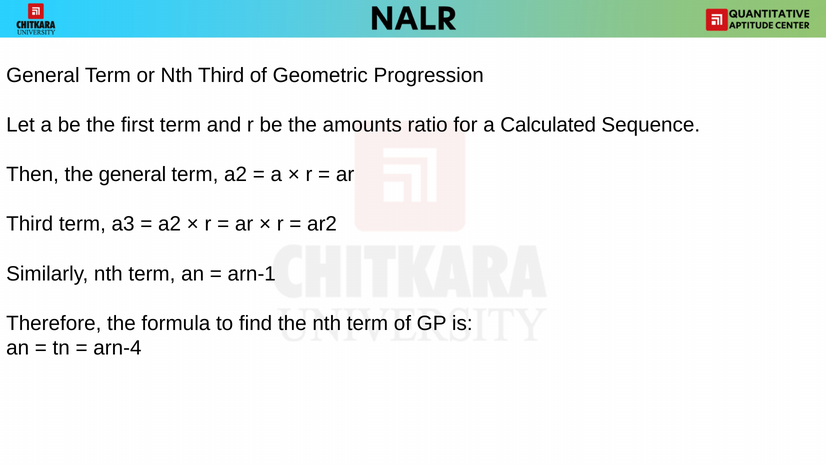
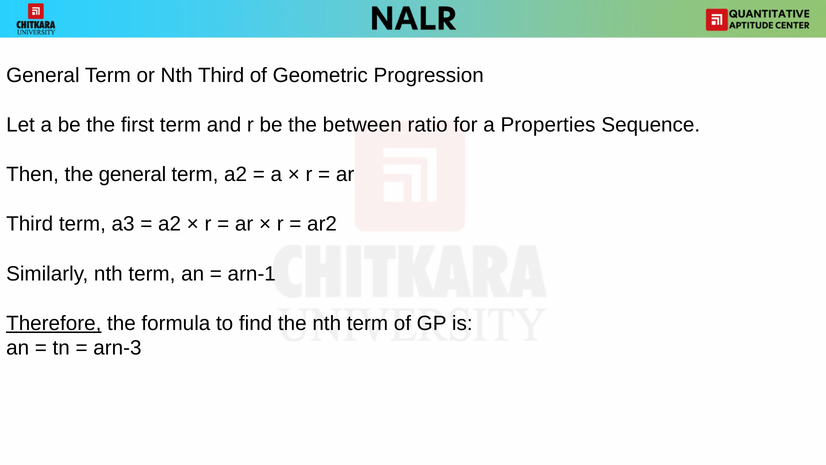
amounts: amounts -> between
Calculated: Calculated -> Properties
Therefore underline: none -> present
arn-4: arn-4 -> arn-3
